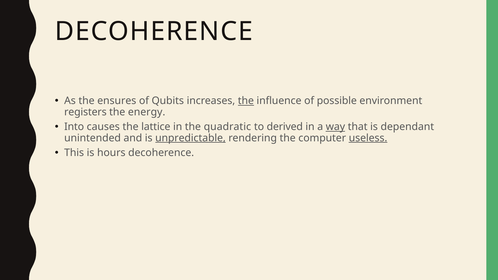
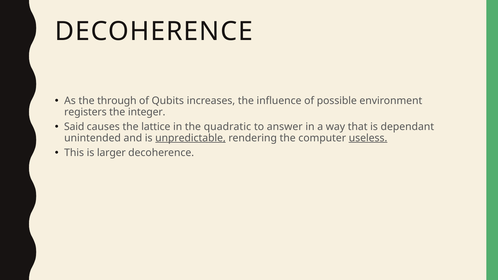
ensures: ensures -> through
the at (246, 101) underline: present -> none
energy: energy -> integer
Into: Into -> Said
derived: derived -> answer
way underline: present -> none
hours: hours -> larger
